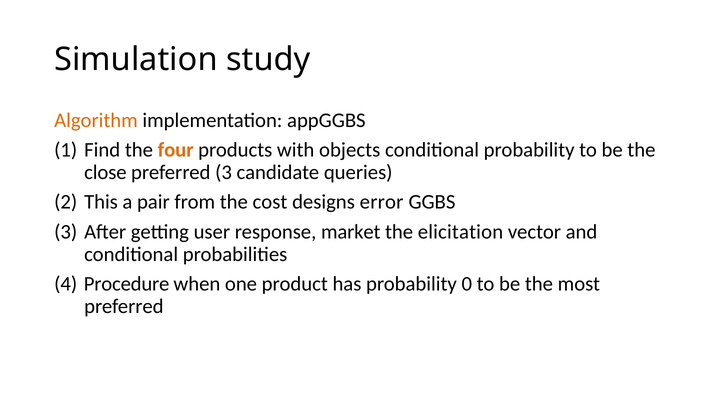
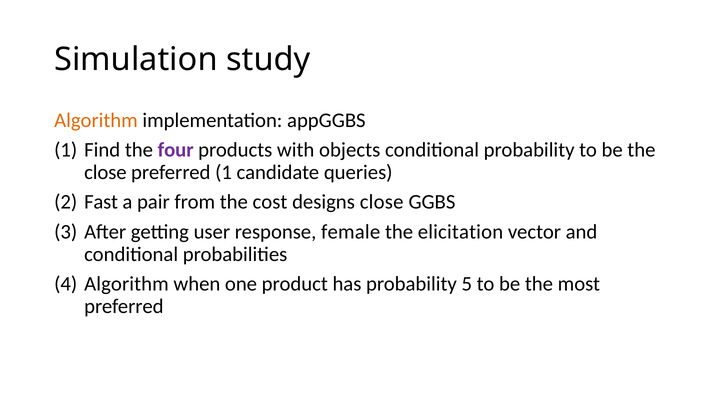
four colour: orange -> purple
preferred 3: 3 -> 1
This: This -> Fast
designs error: error -> close
market: market -> female
Procedure at (127, 284): Procedure -> Algorithm
0: 0 -> 5
